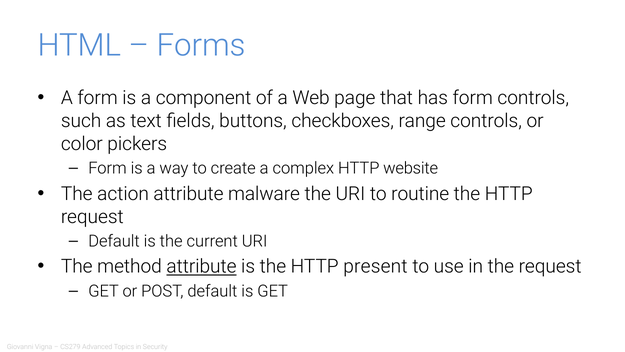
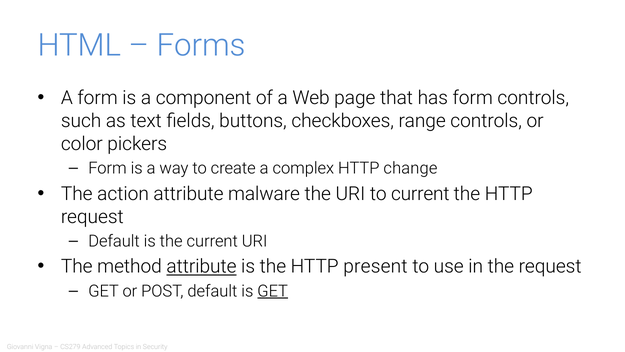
website: website -> change
to routine: routine -> current
GET at (273, 291) underline: none -> present
